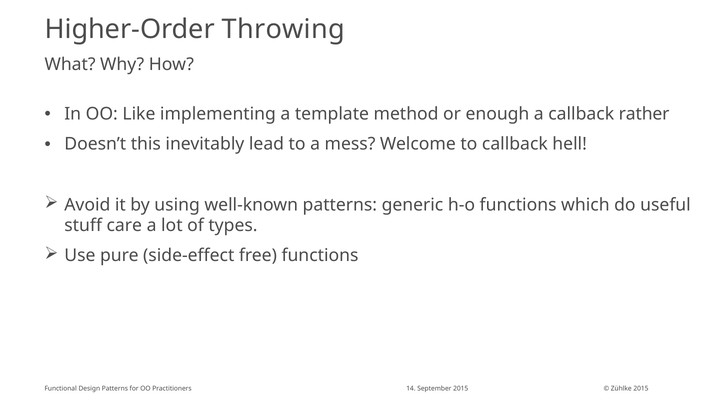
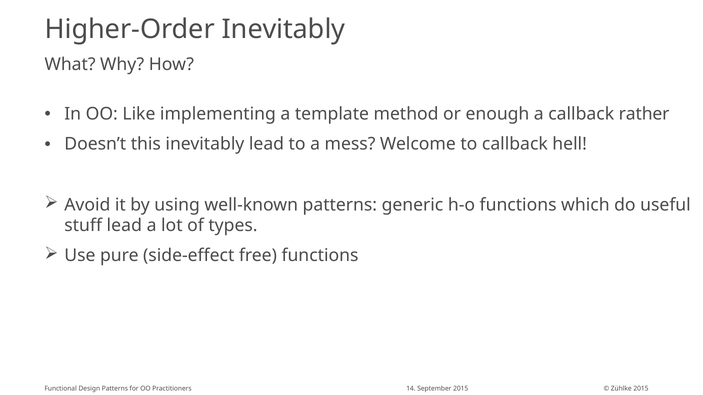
Higher-Order Throwing: Throwing -> Inevitably
stuff care: care -> lead
